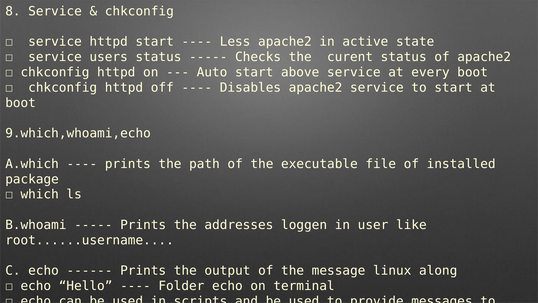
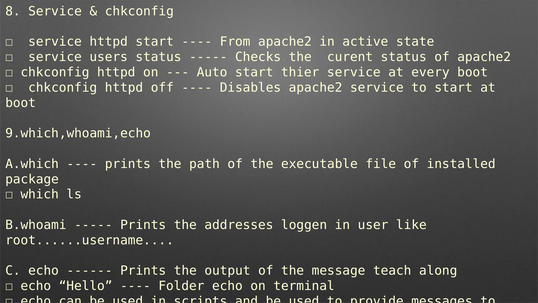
Less: Less -> From
above: above -> thier
linux: linux -> teach
